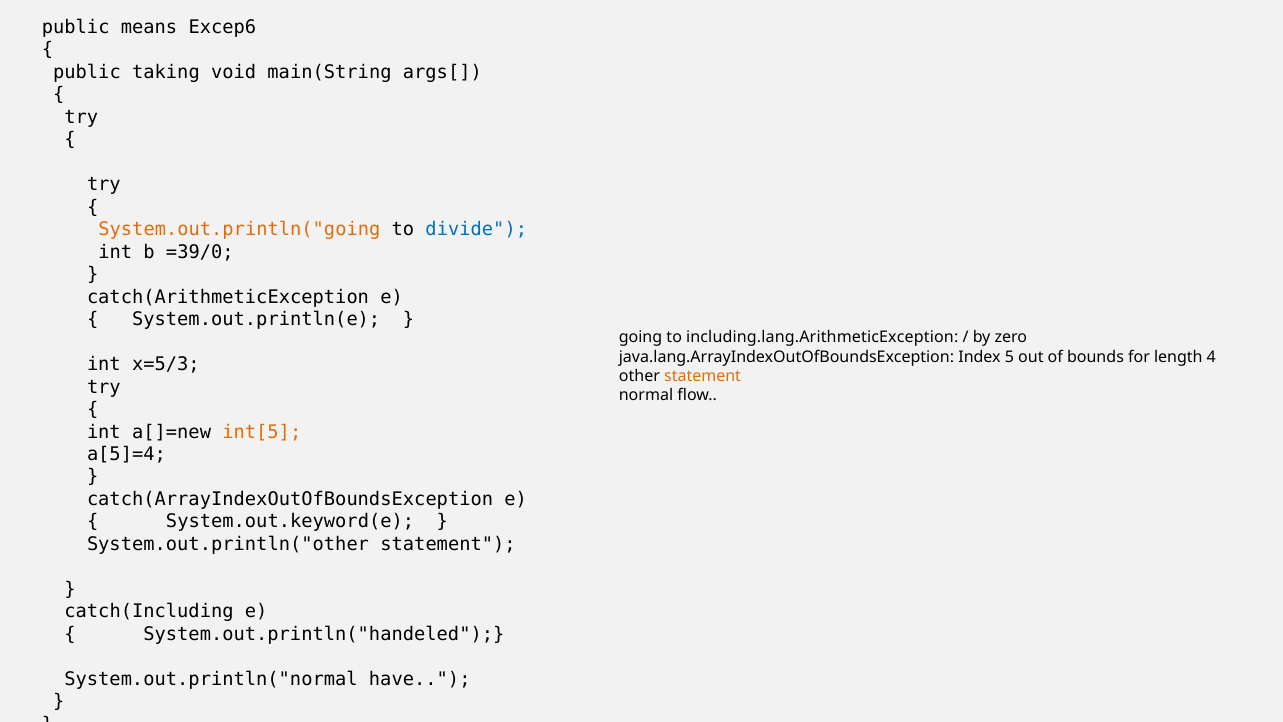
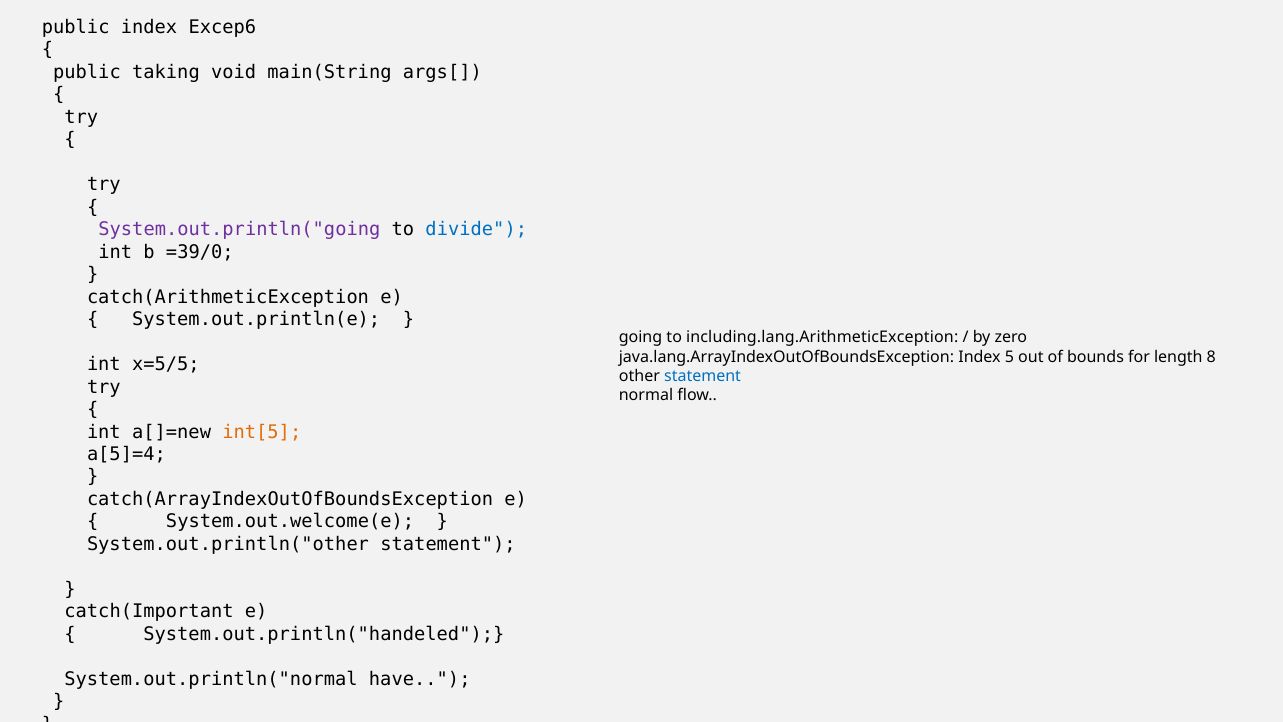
public means: means -> index
System.out.println("going colour: orange -> purple
4: 4 -> 8
x=5/3: x=5/3 -> x=5/5
statement at (703, 376) colour: orange -> blue
System.out.keyword(e: System.out.keyword(e -> System.out.welcome(e
catch(Including: catch(Including -> catch(Important
